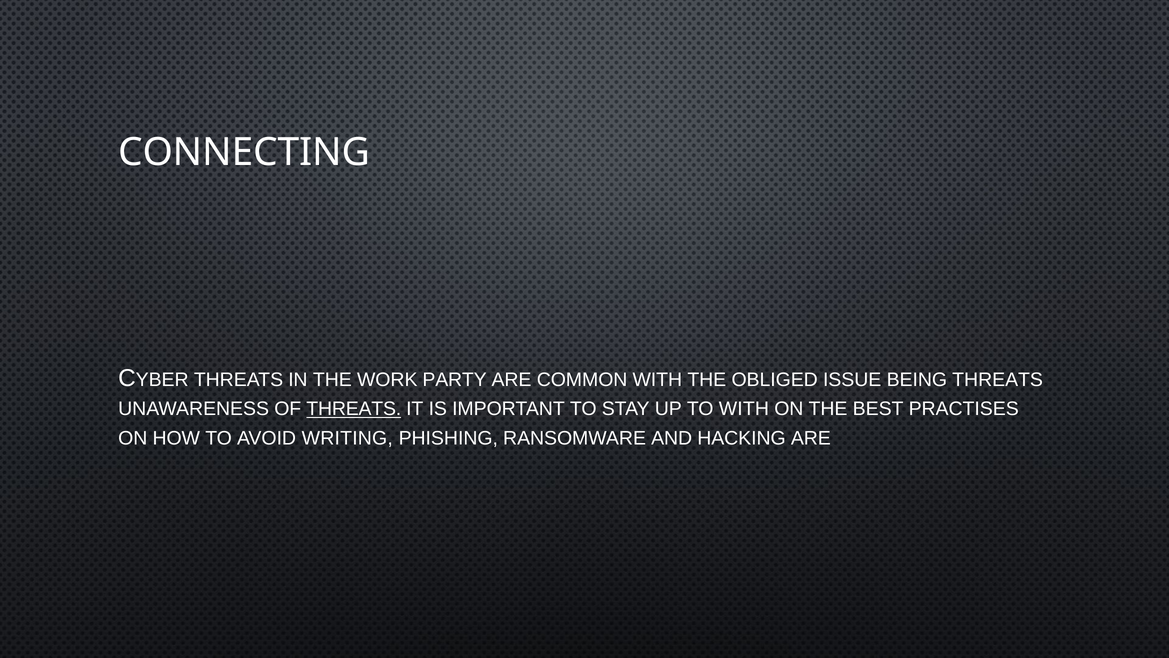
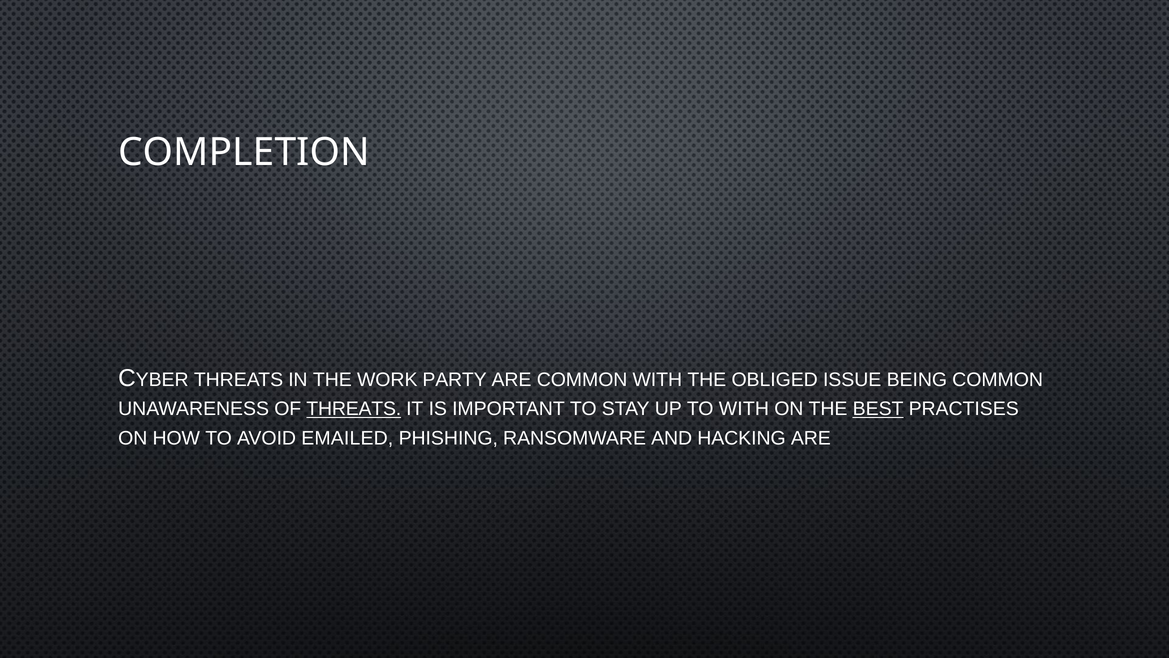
CONNECTING: CONNECTING -> COMPLETION
BEING THREATS: THREATS -> COMMON
BEST underline: none -> present
WRITING: WRITING -> EMAILED
